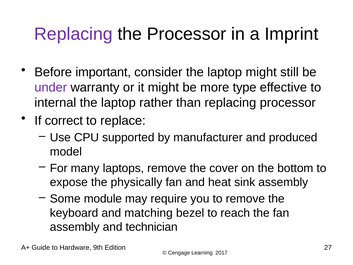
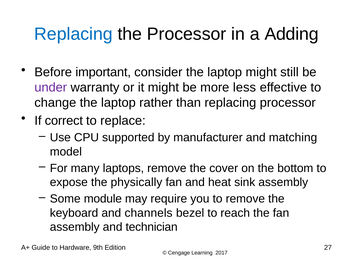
Replacing at (73, 34) colour: purple -> blue
Imprint: Imprint -> Adding
type: type -> less
internal: internal -> change
produced: produced -> matching
matching: matching -> channels
